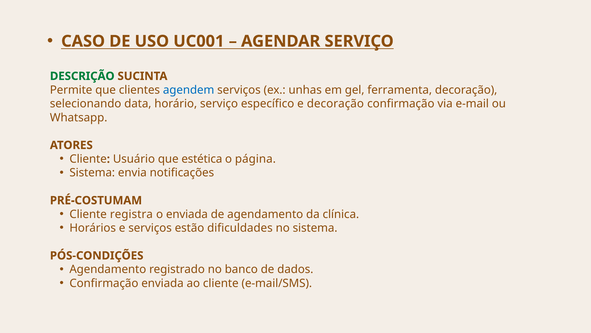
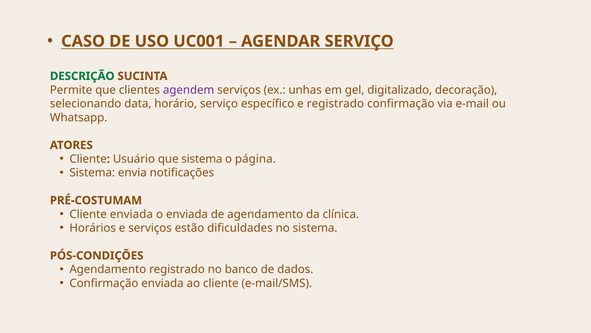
agendem colour: blue -> purple
ferramenta: ferramenta -> digitalizado
e decoração: decoração -> registrado
que estética: estética -> sistema
Cliente registra: registra -> enviada
